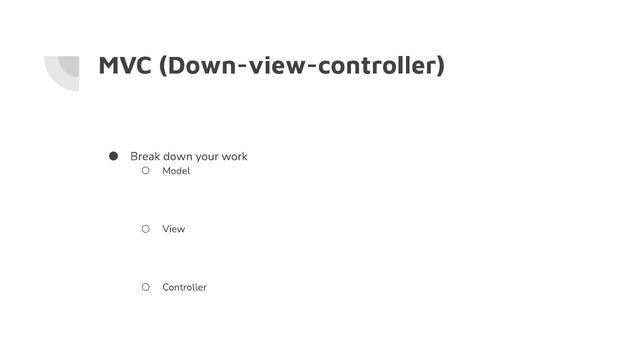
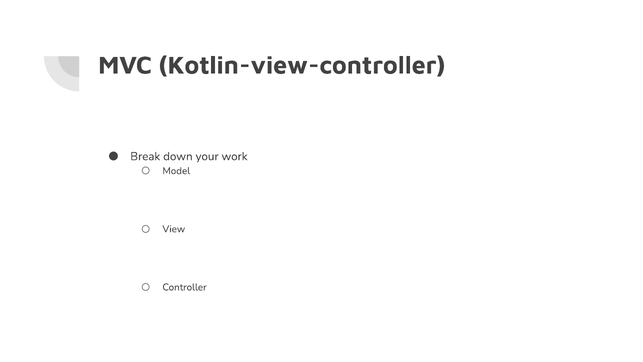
Down-view-controller: Down-view-controller -> Kotlin-view-controller
